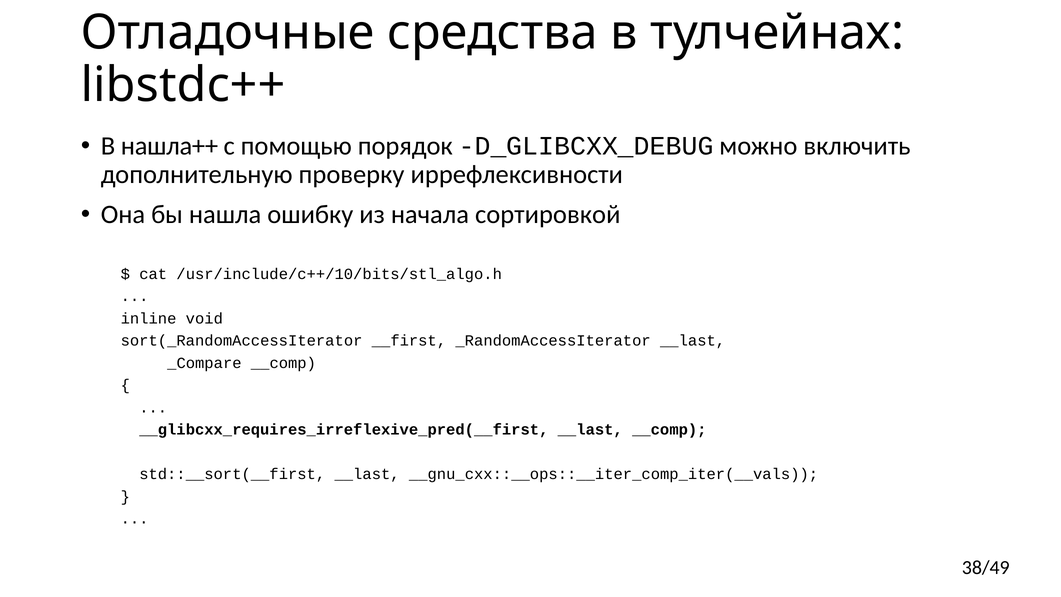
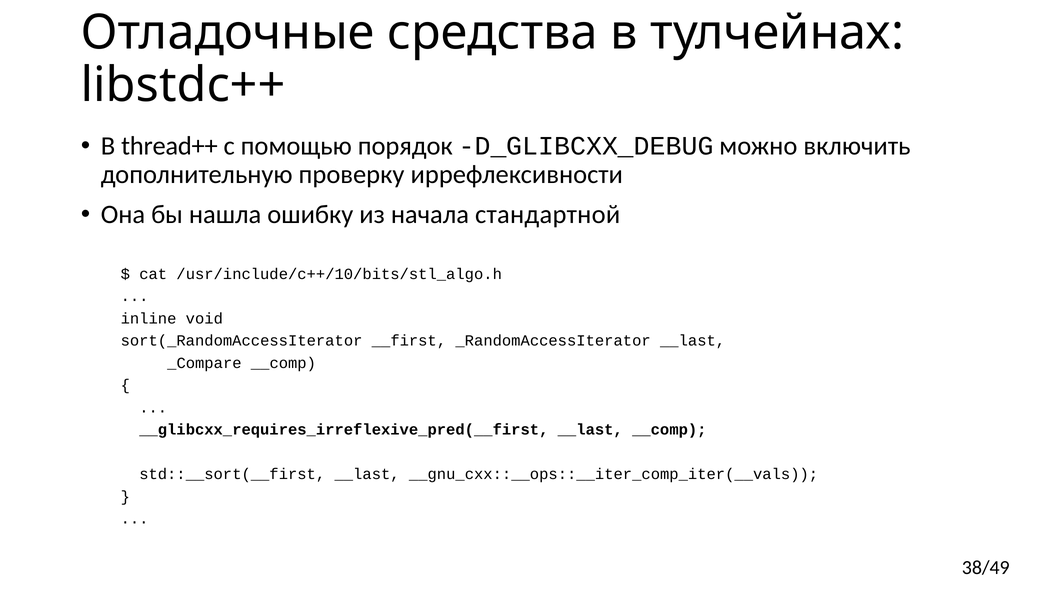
нашла++: нашла++ -> thread++
сортировкой: сортировкой -> стандартной
